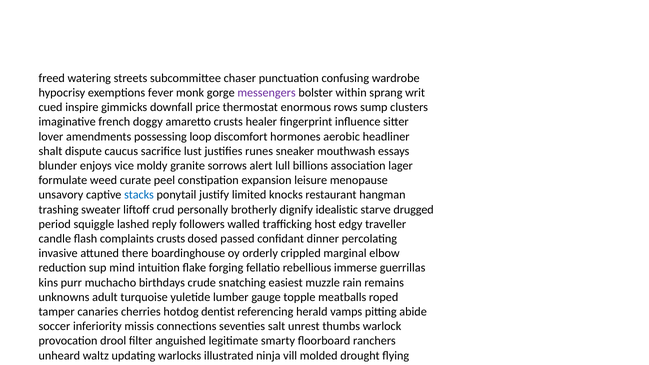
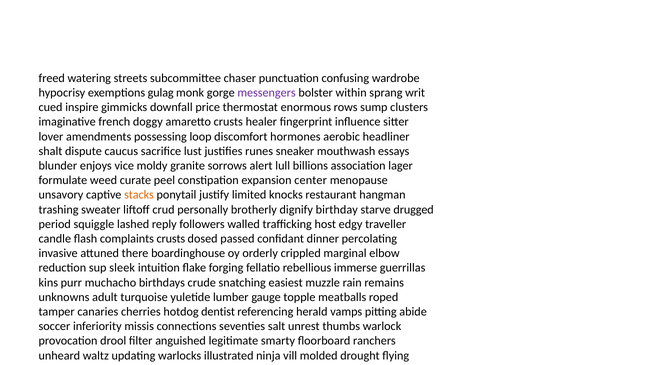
fever: fever -> gulag
leisure: leisure -> center
stacks colour: blue -> orange
dignify idealistic: idealistic -> birthday
mind: mind -> sleek
